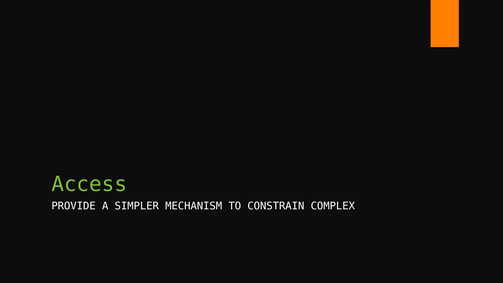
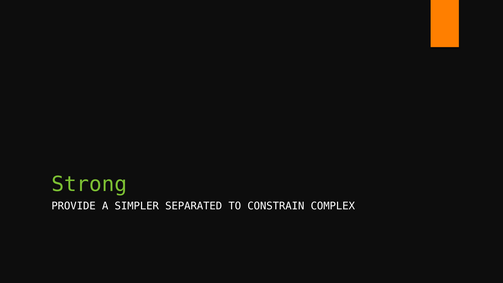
Access: Access -> Strong
MECHANISM: MECHANISM -> SEPARATED
